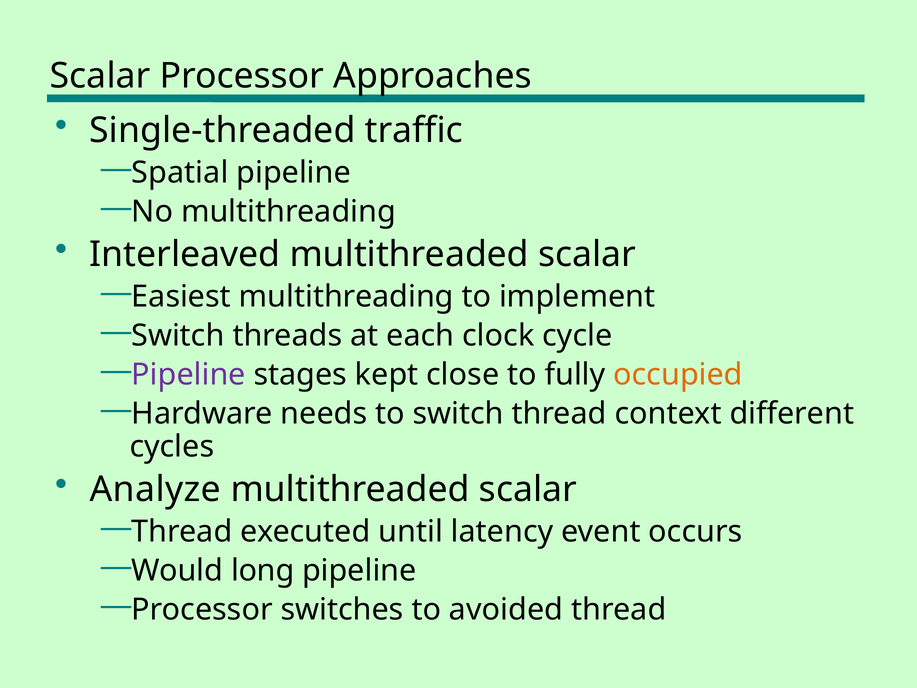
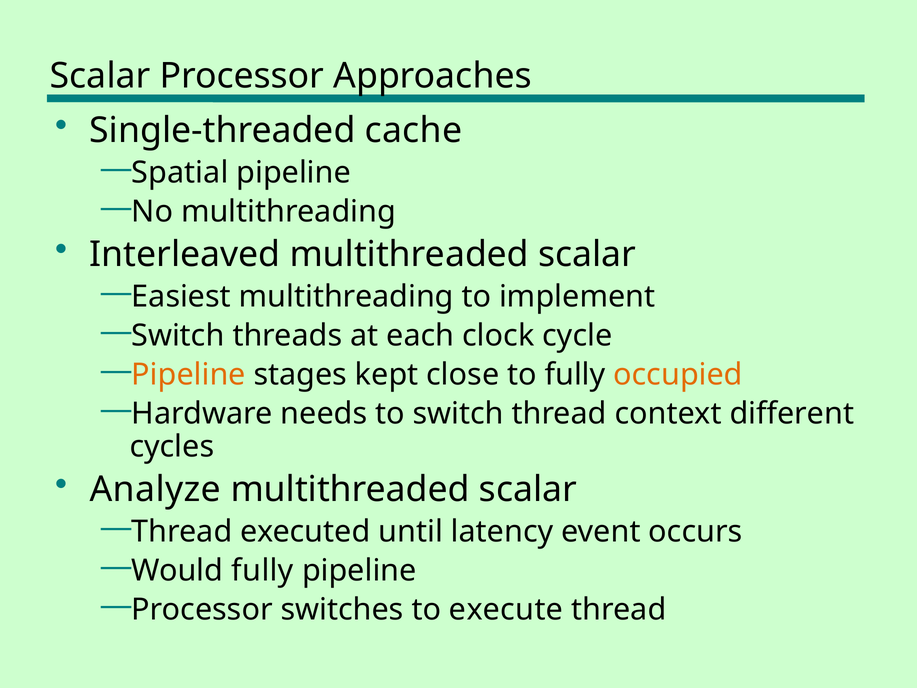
traffic: traffic -> cache
Pipeline at (189, 375) colour: purple -> orange
Would long: long -> fully
avoided: avoided -> execute
